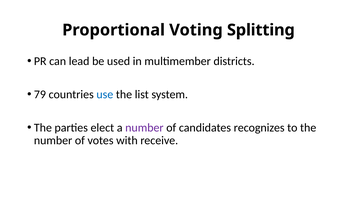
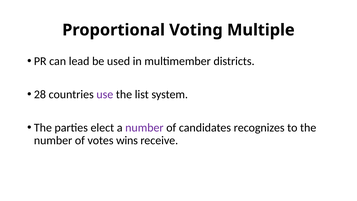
Splitting: Splitting -> Multiple
79: 79 -> 28
use colour: blue -> purple
with: with -> wins
